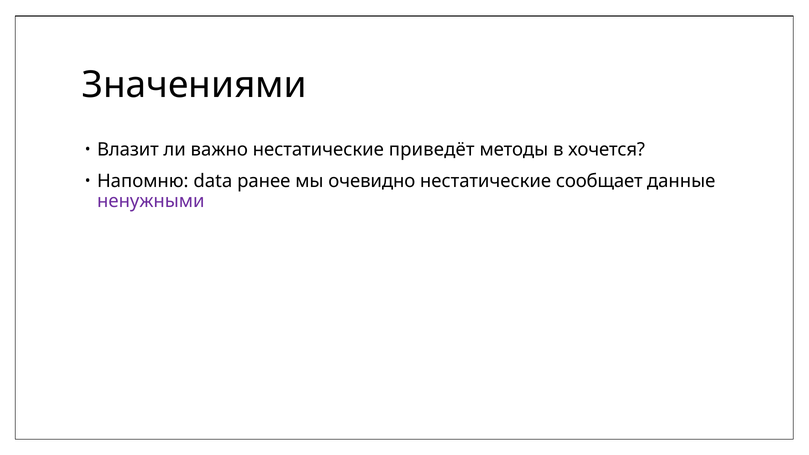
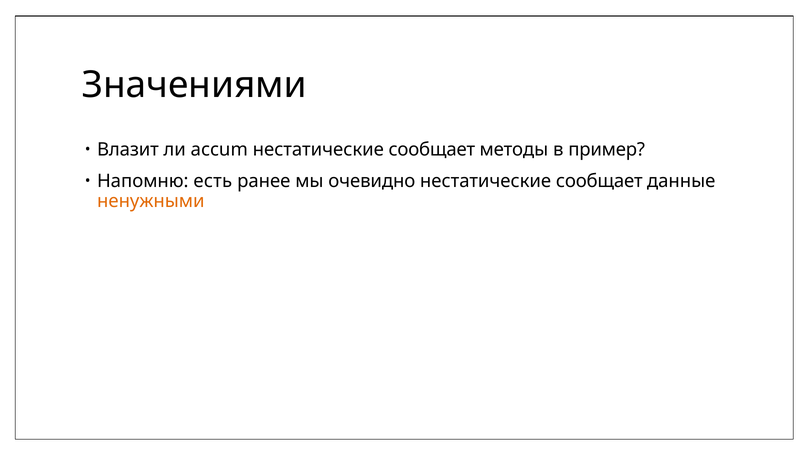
важно: важно -> accum
приведёт at (432, 149): приведёт -> сообщает
хочется: хочется -> пример
data: data -> есть
ненужными colour: purple -> orange
